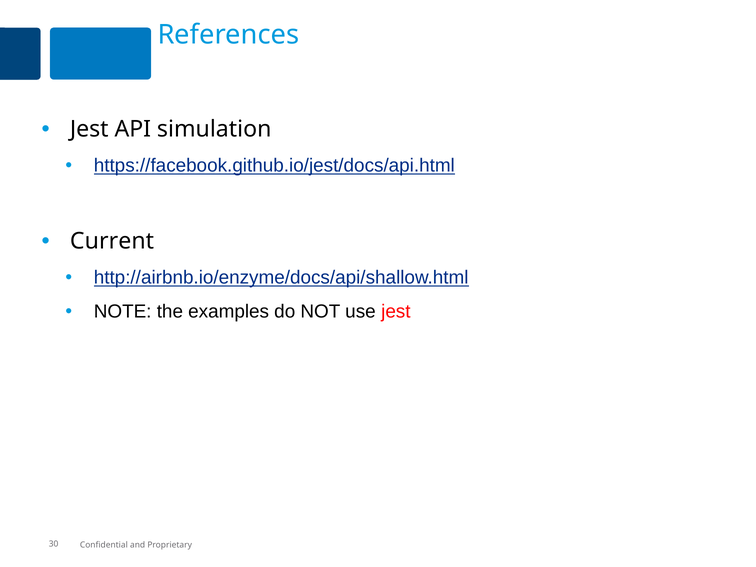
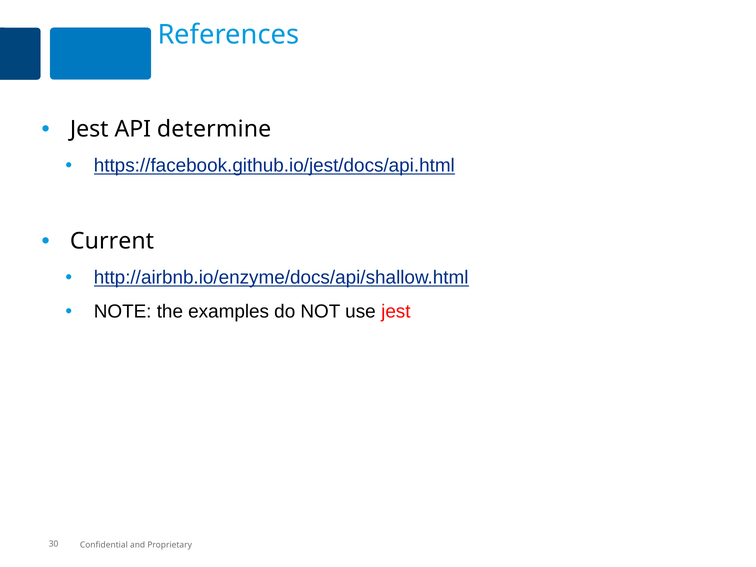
simulation: simulation -> determine
